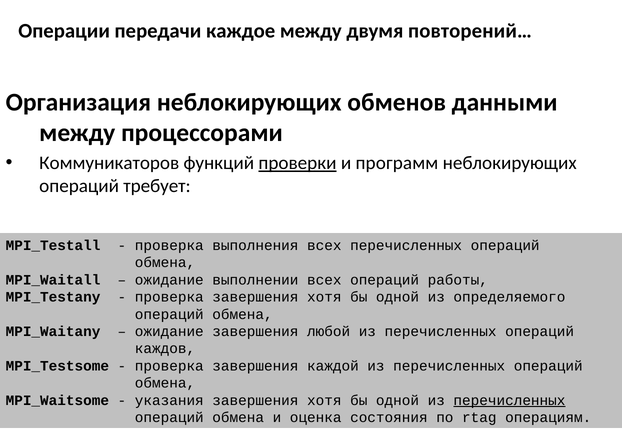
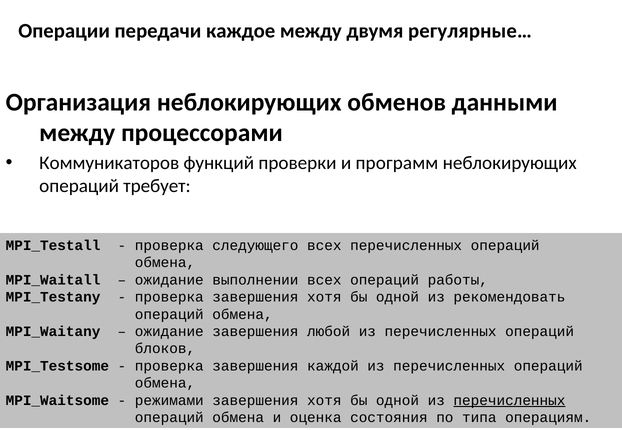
повторений…: повторений… -> регулярные…
проверки underline: present -> none
выполнения: выполнения -> следующего
определяемого: определяемого -> рекомендовать
каждов: каждов -> блоков
указания: указания -> режимами
rtag: rtag -> типа
